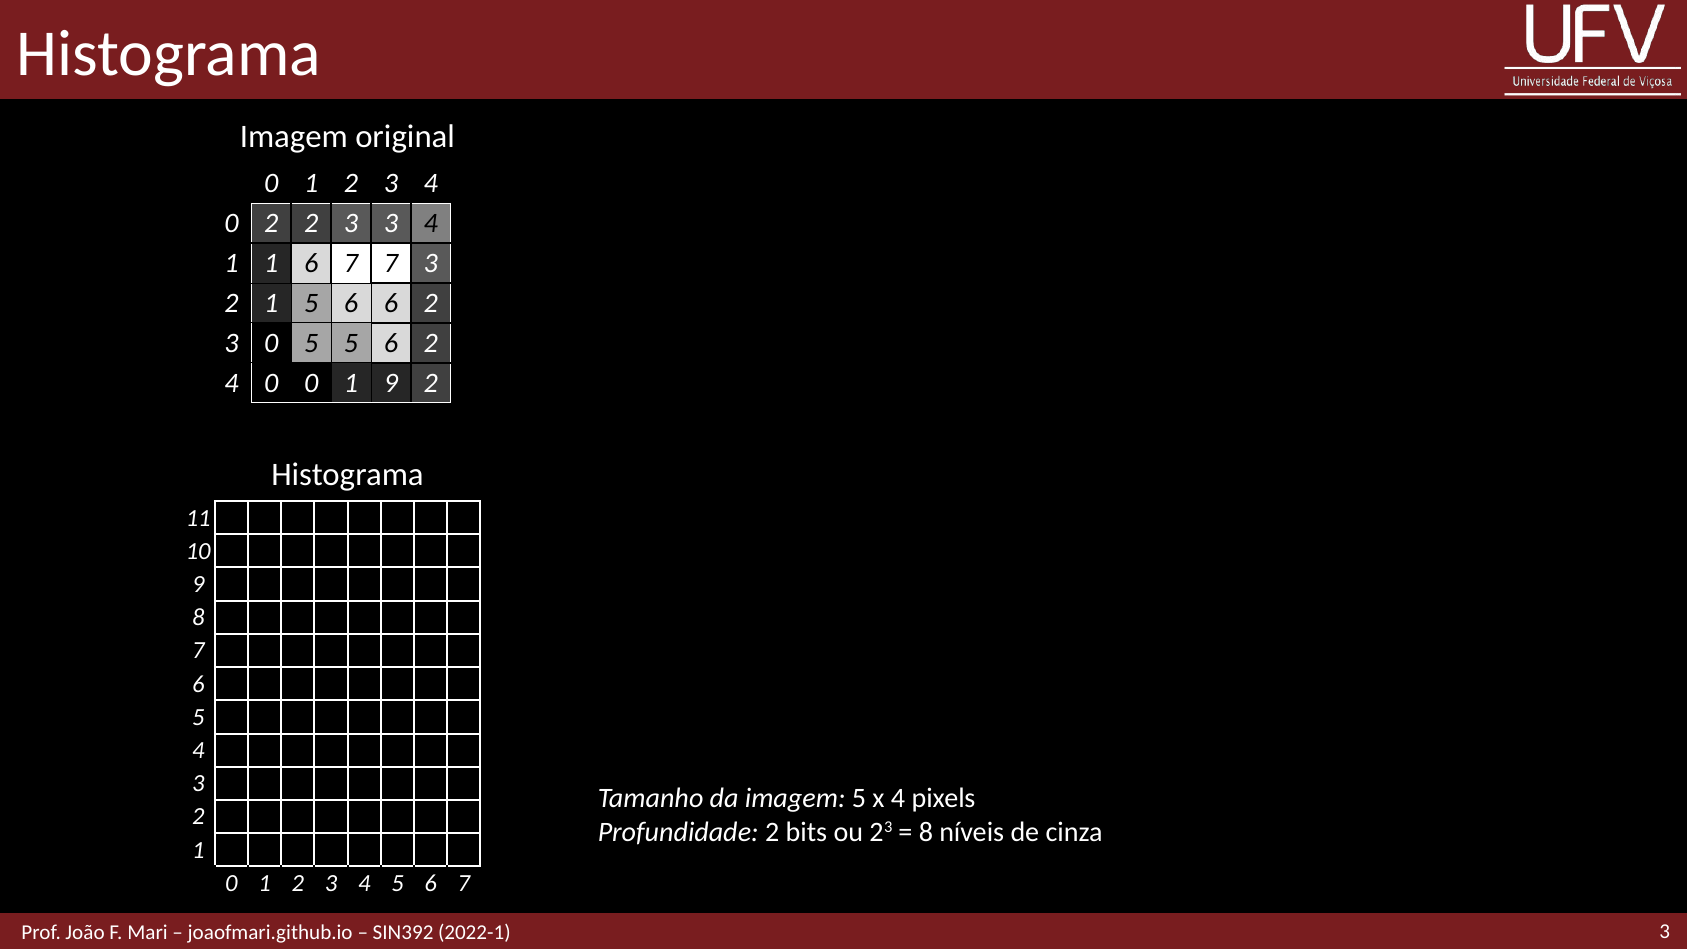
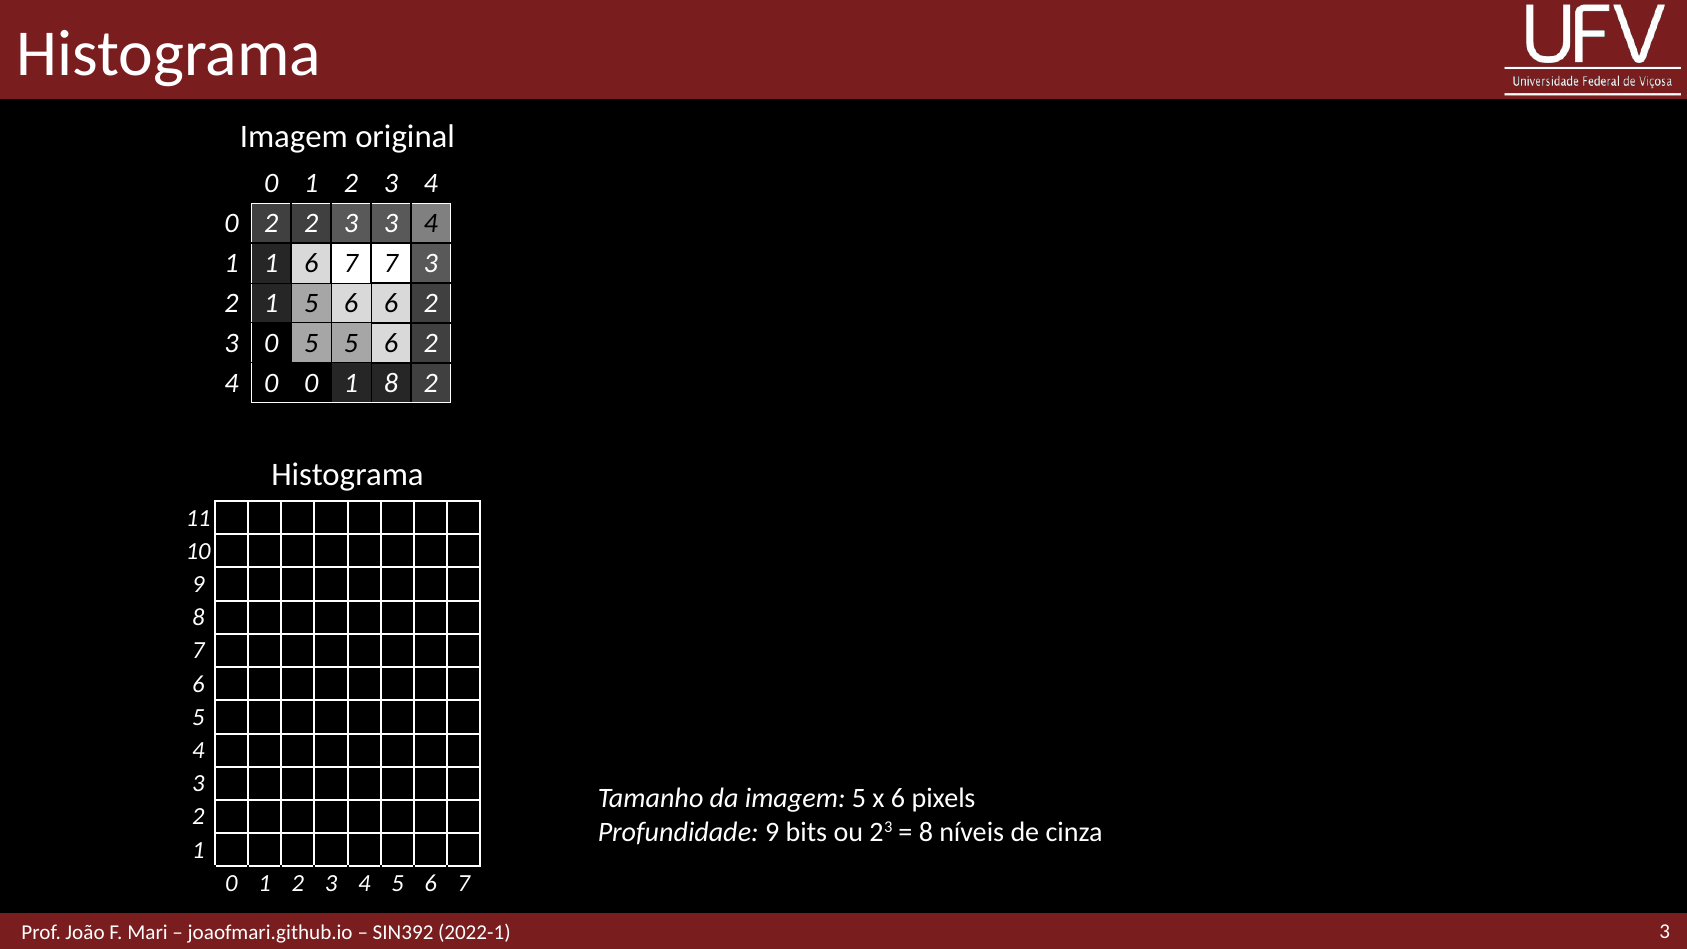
1 9: 9 -> 8
x 4: 4 -> 6
Profundidade 2: 2 -> 9
